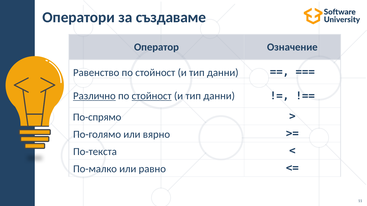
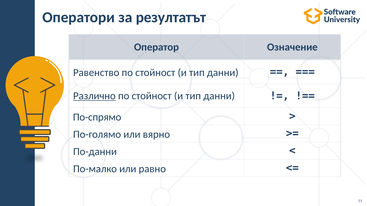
създаваме: създаваме -> резултатът
стойност at (152, 96) underline: present -> none
По-текста: По-текста -> По-данни
